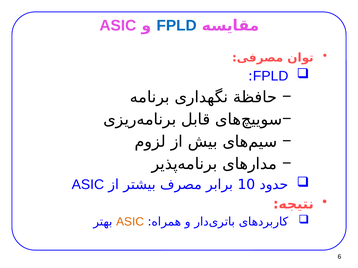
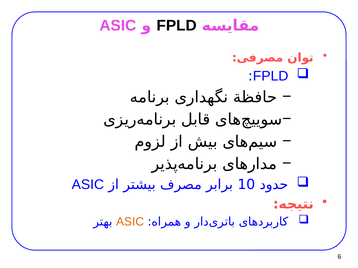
FPLD at (177, 26) colour: blue -> black
